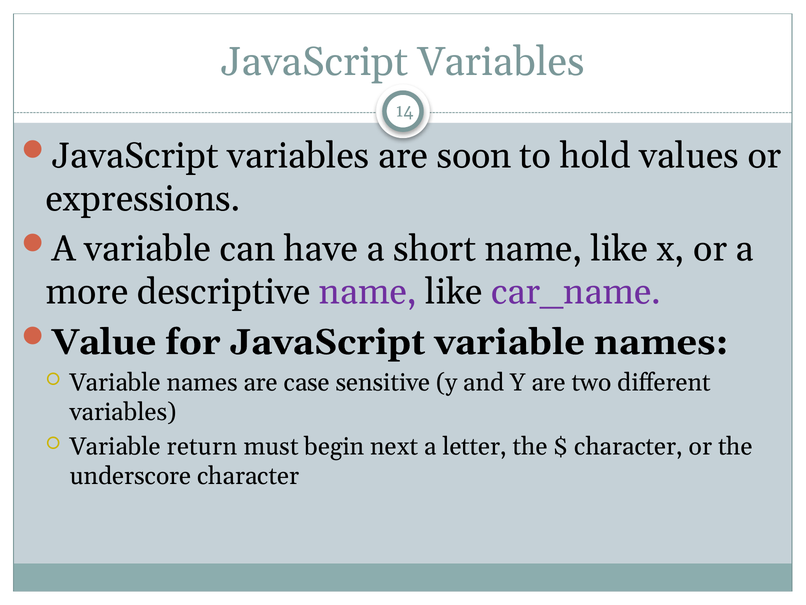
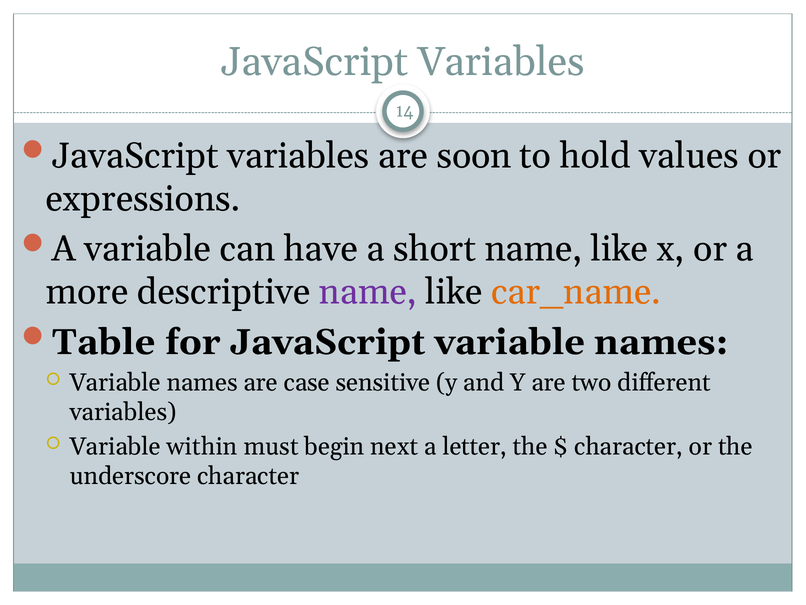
car_name colour: purple -> orange
Value: Value -> Table
return: return -> within
